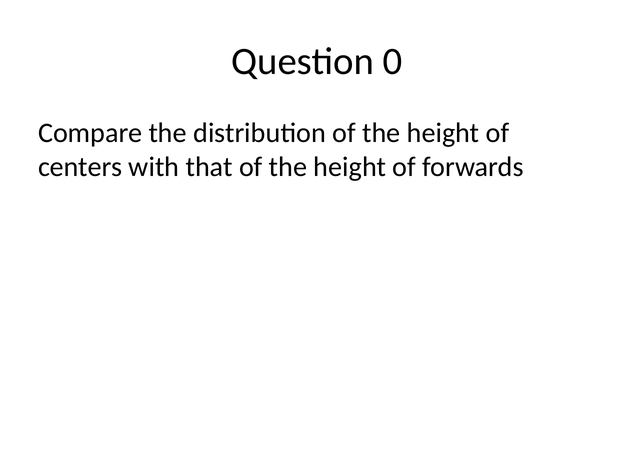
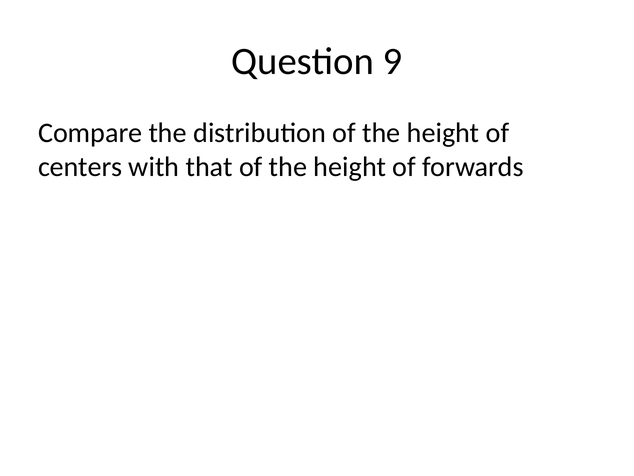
0: 0 -> 9
